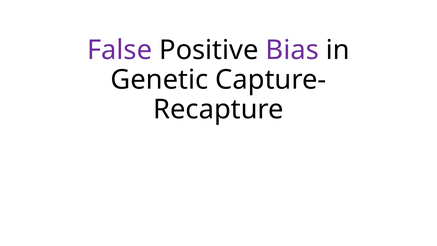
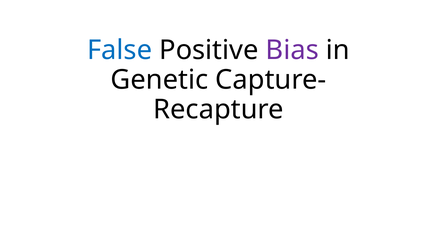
False colour: purple -> blue
